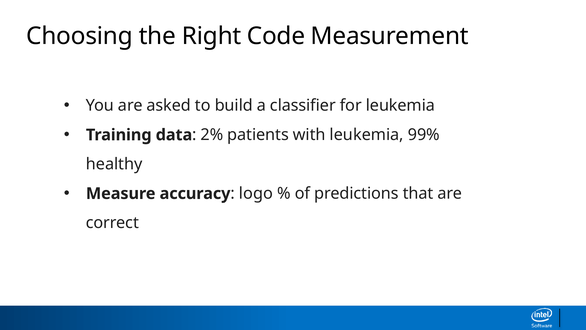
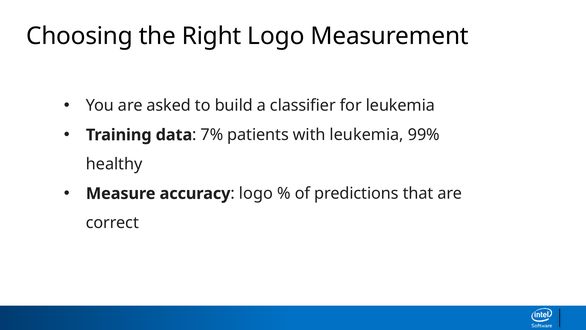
Right Code: Code -> Logo
2%: 2% -> 7%
